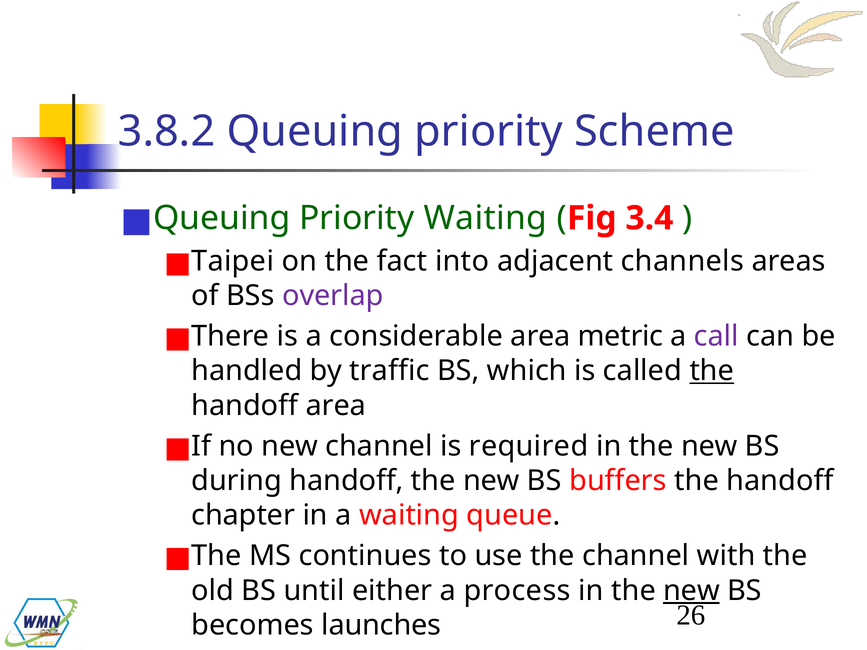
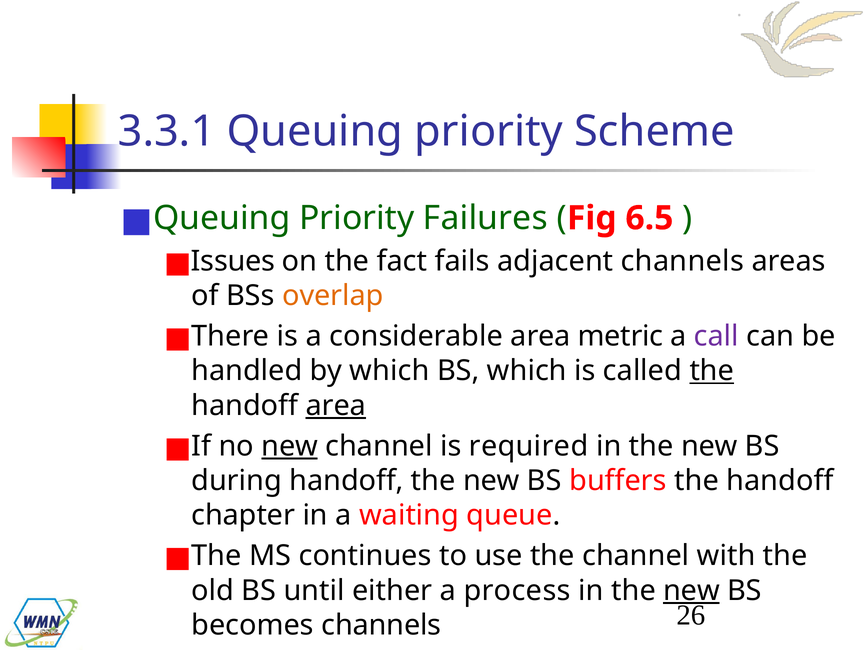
3.8.2: 3.8.2 -> 3.3.1
Priority Waiting: Waiting -> Failures
3.4: 3.4 -> 6.5
Taipei: Taipei -> Issues
into: into -> fails
overlap colour: purple -> orange
by traffic: traffic -> which
area at (336, 406) underline: none -> present
new at (290, 446) underline: none -> present
becomes launches: launches -> channels
